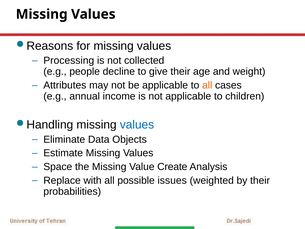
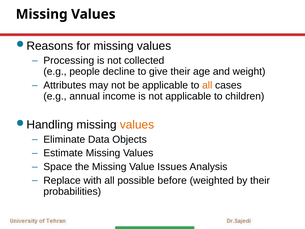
values at (137, 125) colour: blue -> orange
Create: Create -> Issues
issues: issues -> before
